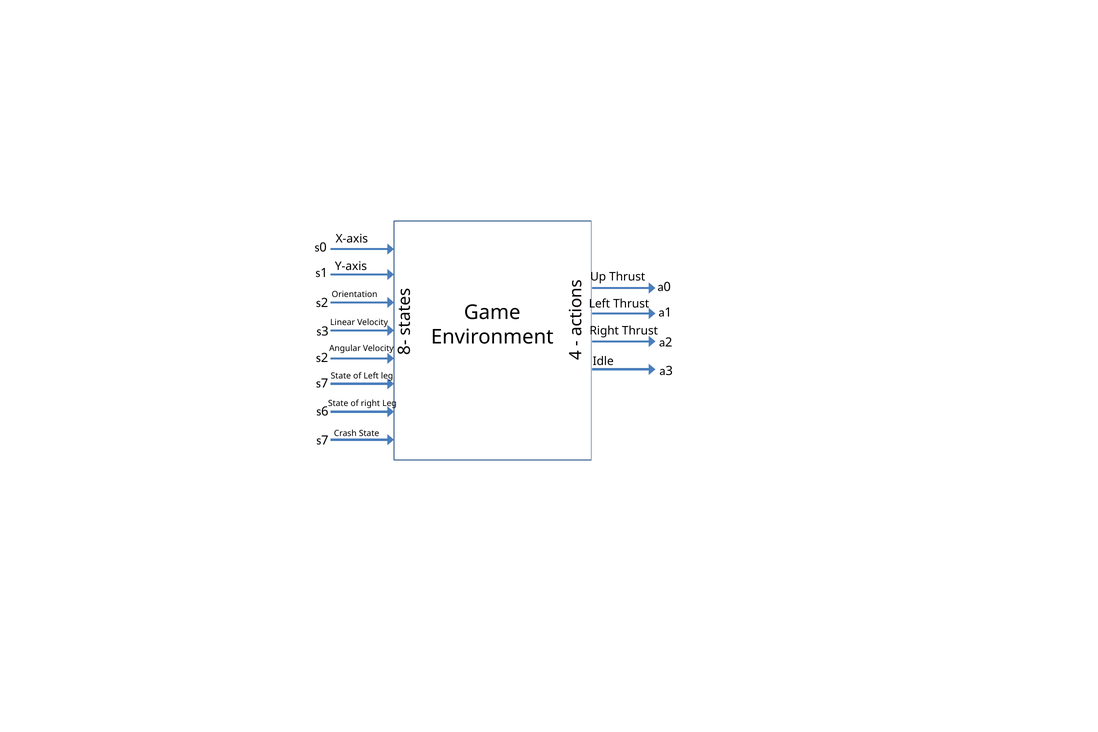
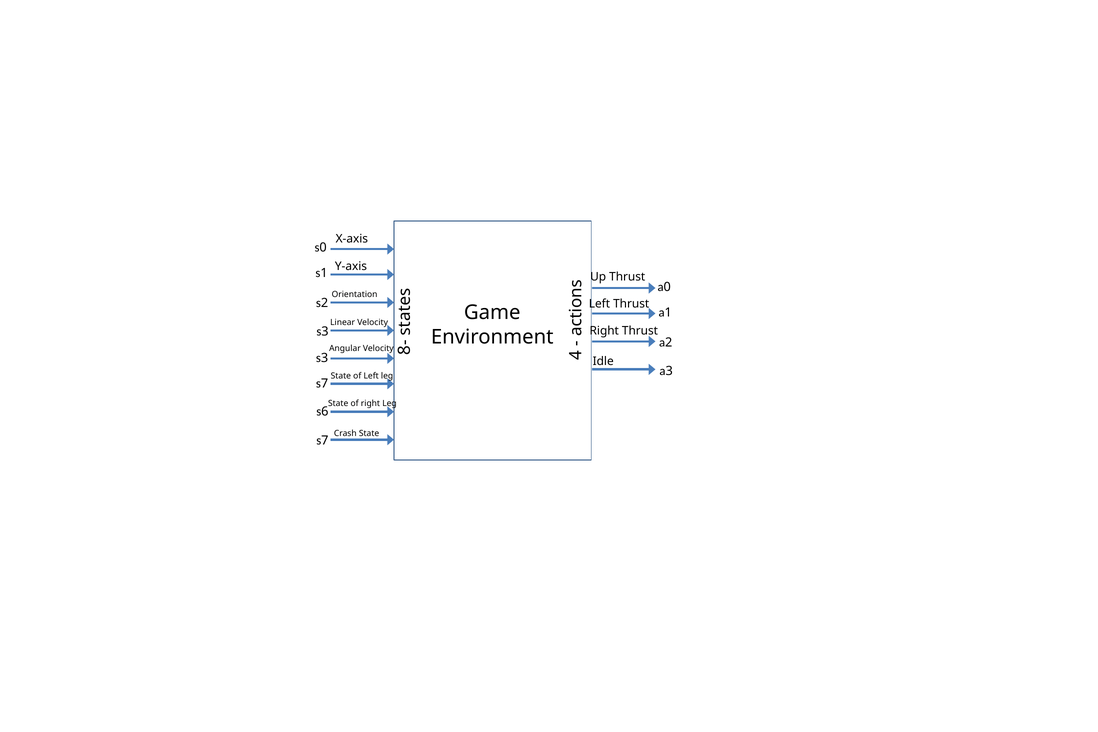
2 at (325, 358): 2 -> 3
